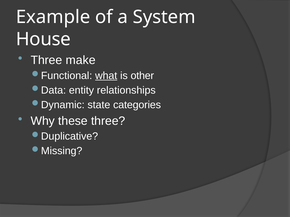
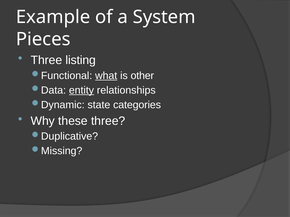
House: House -> Pieces
make: make -> listing
entity underline: none -> present
